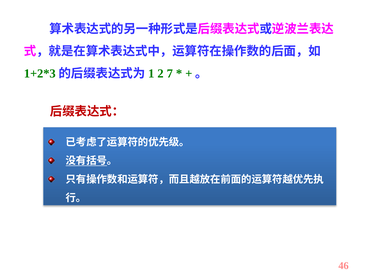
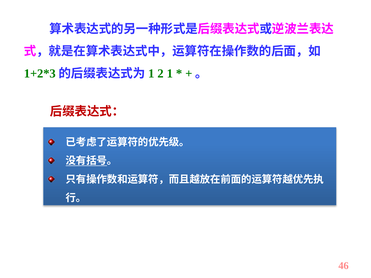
7: 7 -> 1
